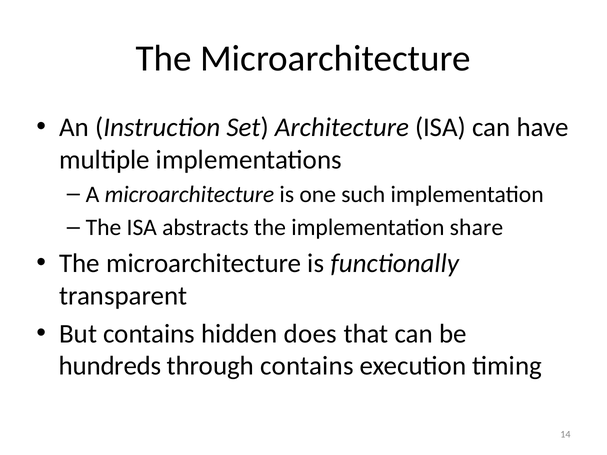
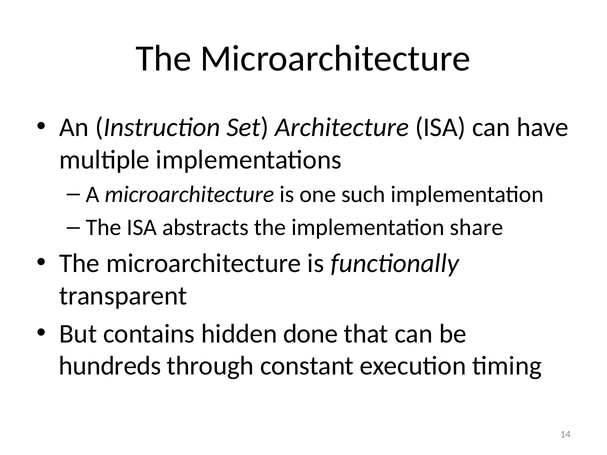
does: does -> done
through contains: contains -> constant
